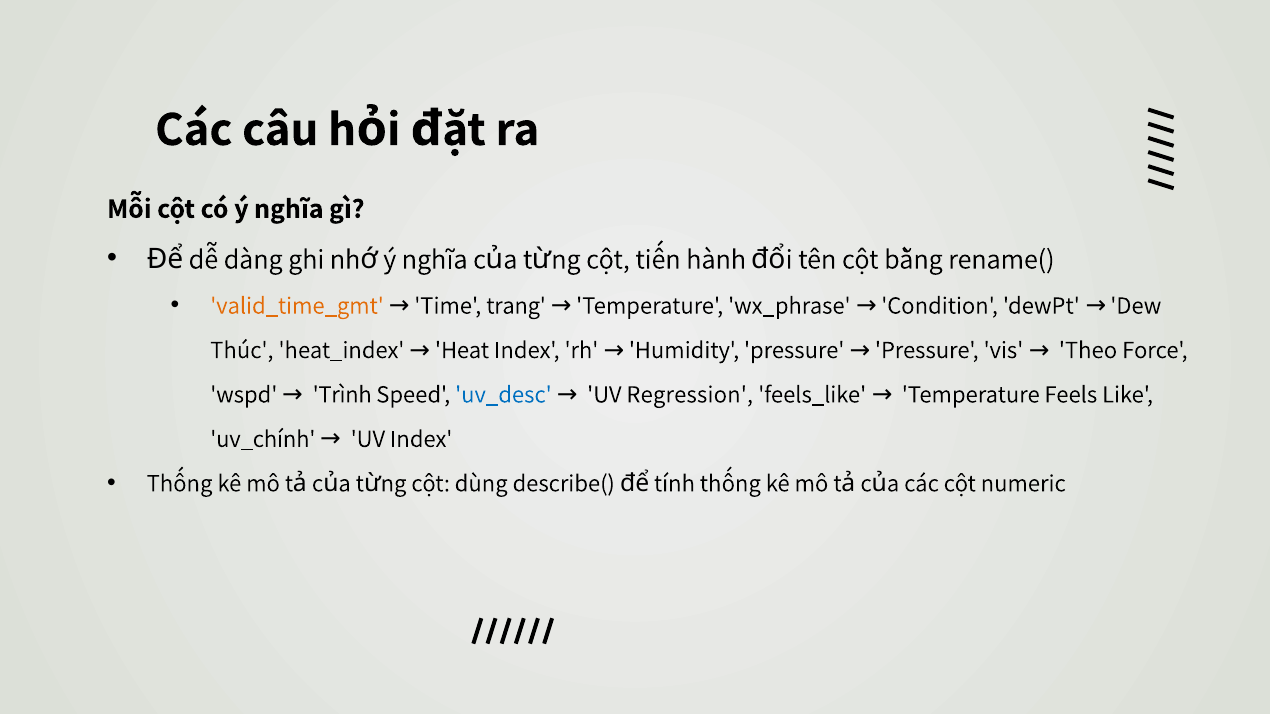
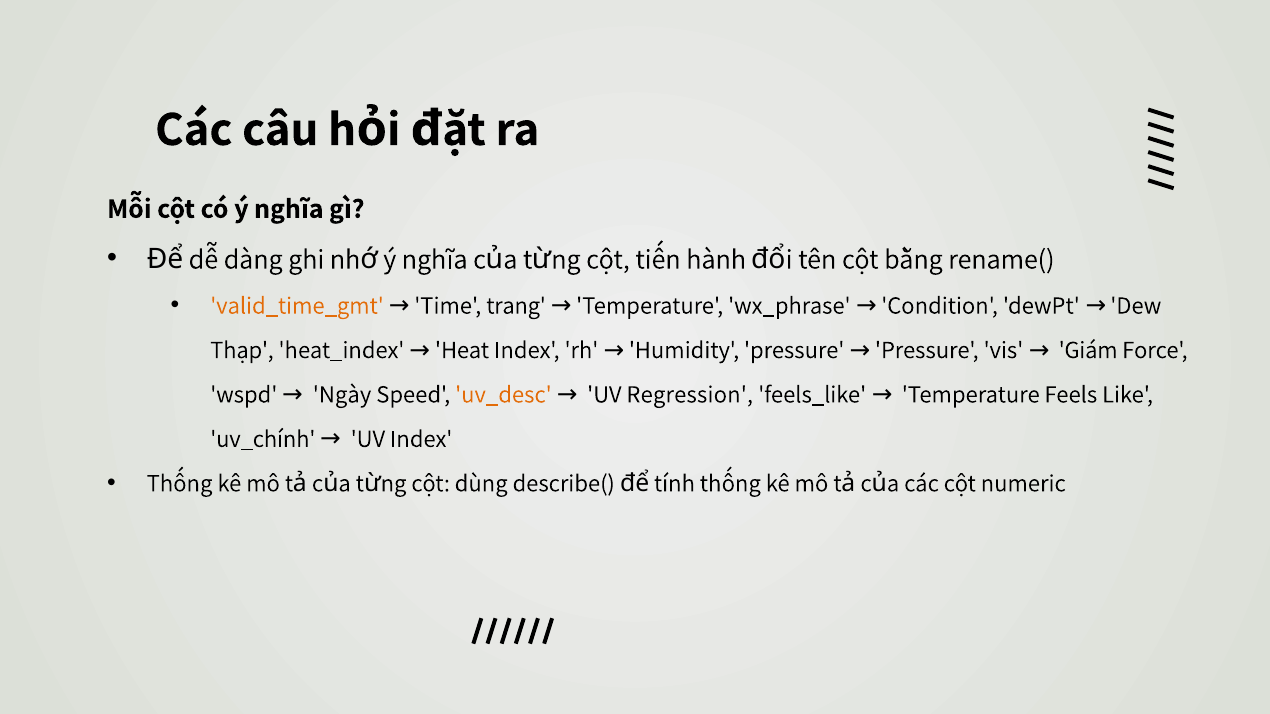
Thúc: Thúc -> Thập
Theo: Theo -> Giám
Trình: Trình -> Ngày
uv_desc colour: blue -> orange
